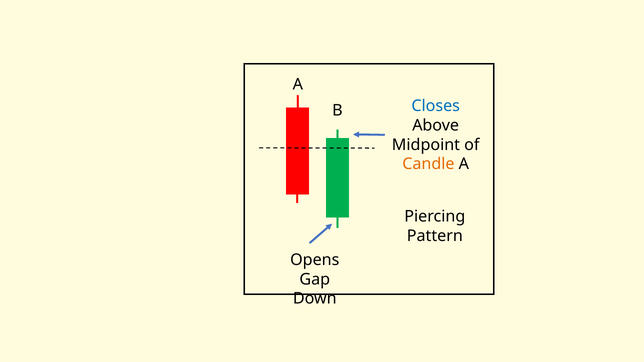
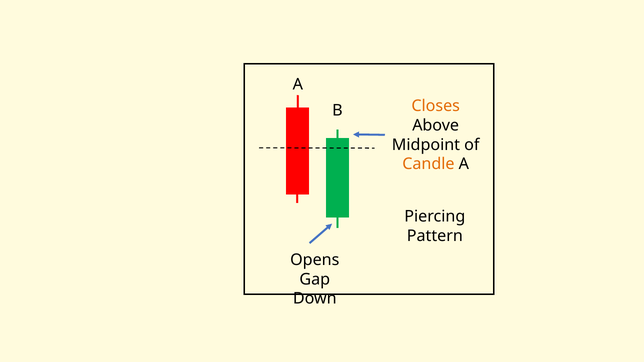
Closes colour: blue -> orange
